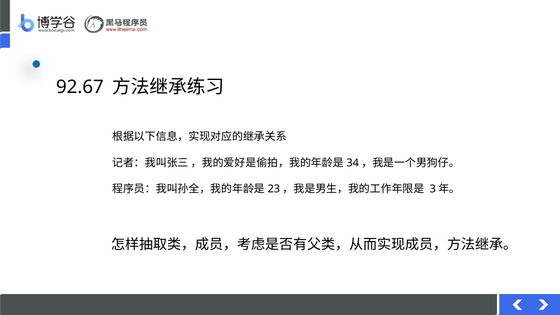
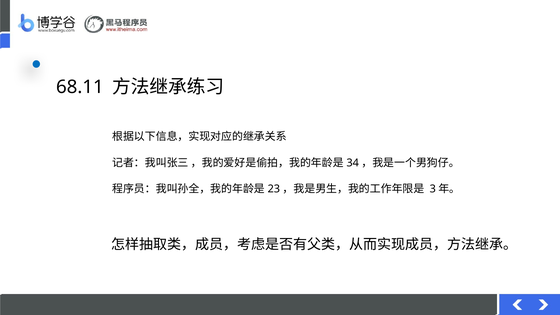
92.67: 92.67 -> 68.11
